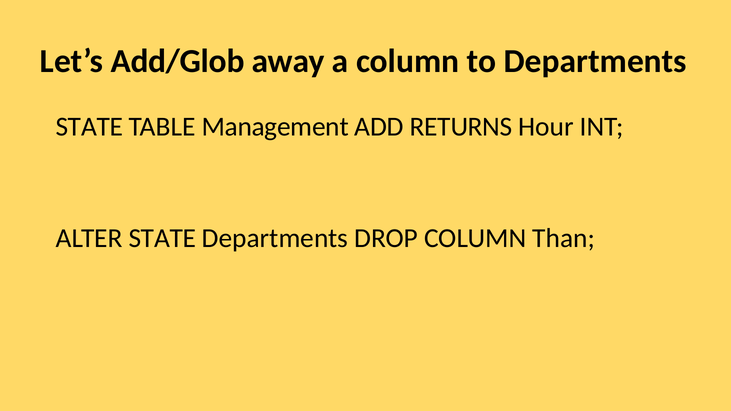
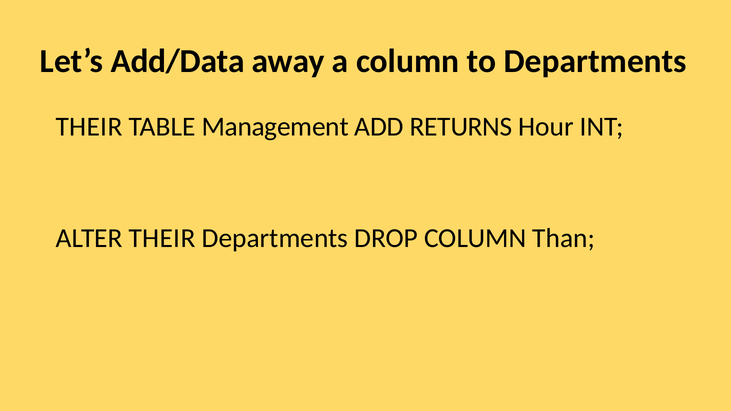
Add/Glob: Add/Glob -> Add/Data
STATE at (89, 127): STATE -> THEIR
ALTER STATE: STATE -> THEIR
